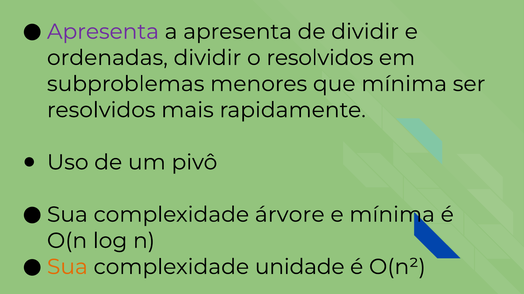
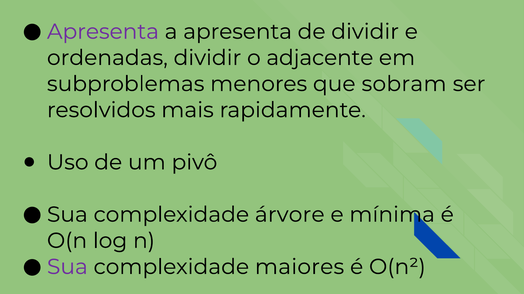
o resolvidos: resolvidos -> adjacente
que mínima: mínima -> sobram
Sua at (67, 268) colour: orange -> purple
unidade: unidade -> maiores
